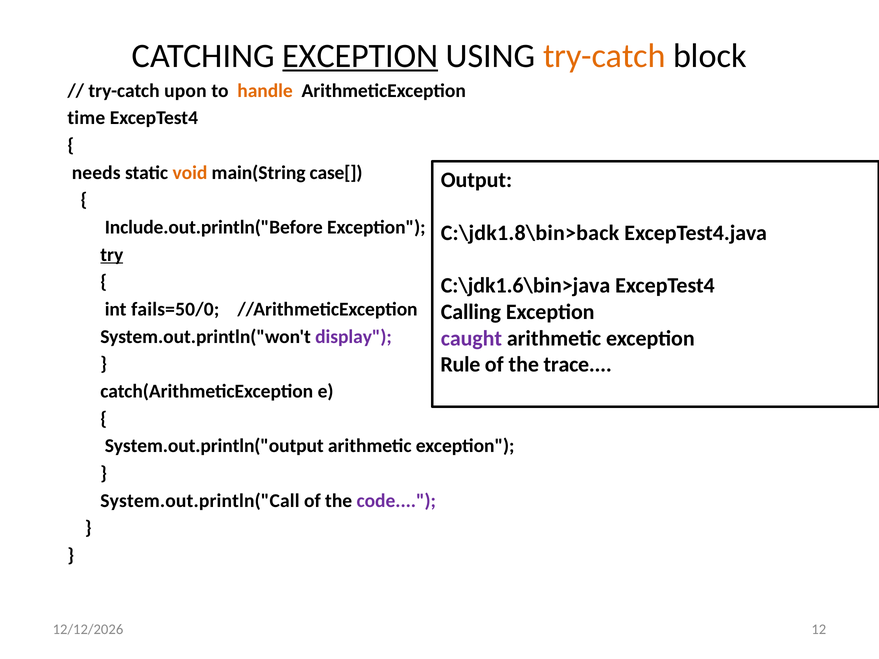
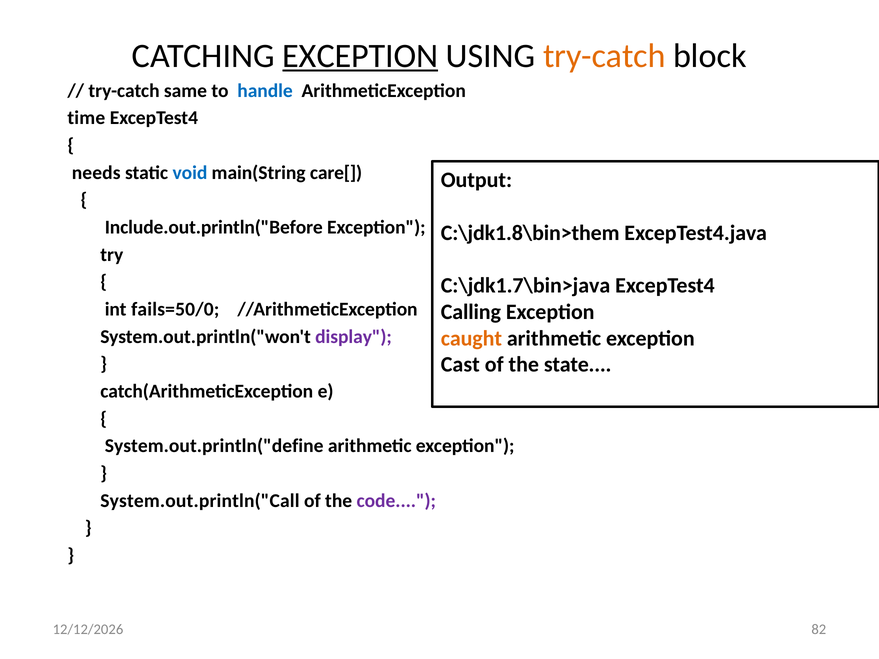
upon: upon -> same
handle colour: orange -> blue
void colour: orange -> blue
case[: case[ -> care[
C:\jdk1.8\bin>back: C:\jdk1.8\bin>back -> C:\jdk1.8\bin>them
try underline: present -> none
C:\jdk1.6\bin>java: C:\jdk1.6\bin>java -> C:\jdk1.7\bin>java
caught colour: purple -> orange
Rule: Rule -> Cast
trace: trace -> state
System.out.println("output: System.out.println("output -> System.out.println("define
12: 12 -> 82
